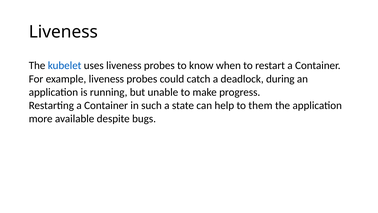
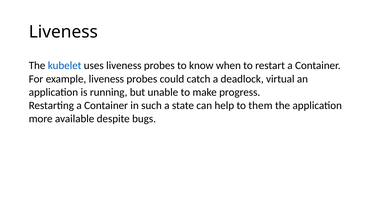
during: during -> virtual
